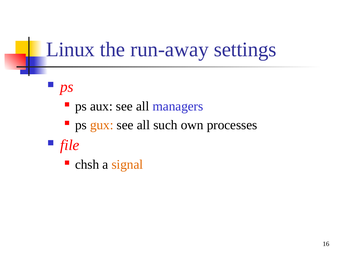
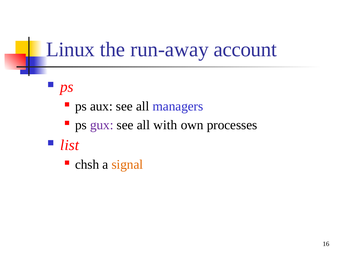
settings: settings -> account
gux colour: orange -> purple
such: such -> with
file: file -> list
